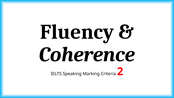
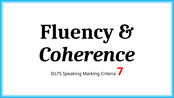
2: 2 -> 7
